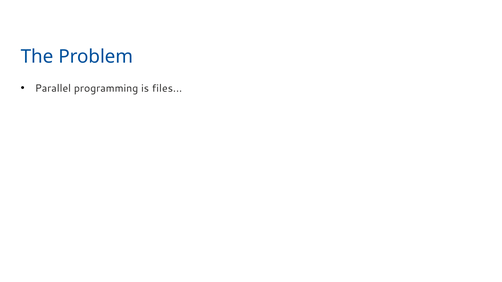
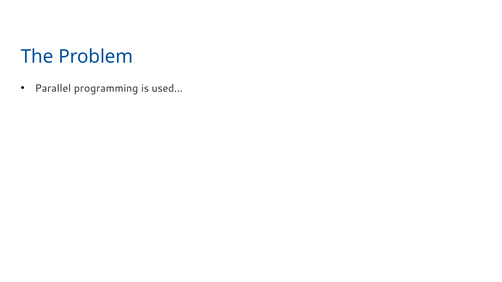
files: files -> used
